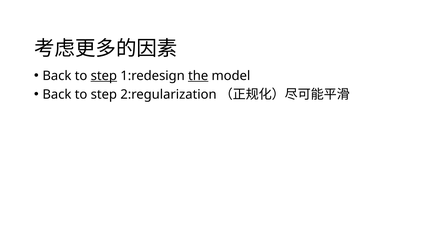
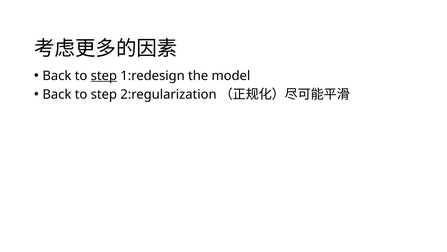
the underline: present -> none
